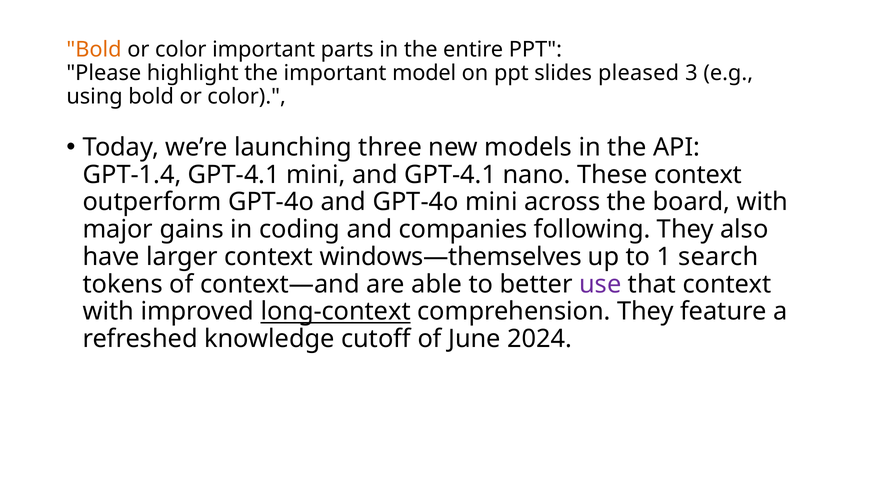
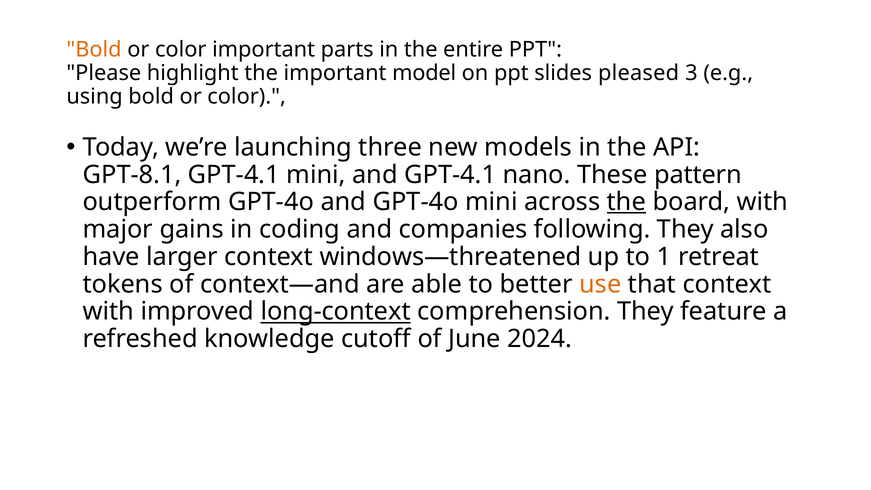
GPT‑1.4: GPT‑1.4 -> GPT‑8.1
These context: context -> pattern
the at (626, 202) underline: none -> present
windows—themselves: windows—themselves -> windows—threatened
search: search -> retreat
use colour: purple -> orange
